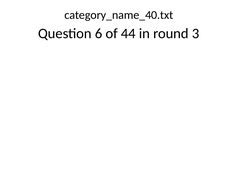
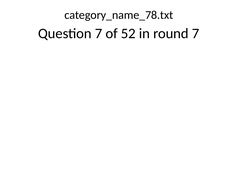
category_name_40.txt: category_name_40.txt -> category_name_78.txt
Question 6: 6 -> 7
44: 44 -> 52
round 3: 3 -> 7
